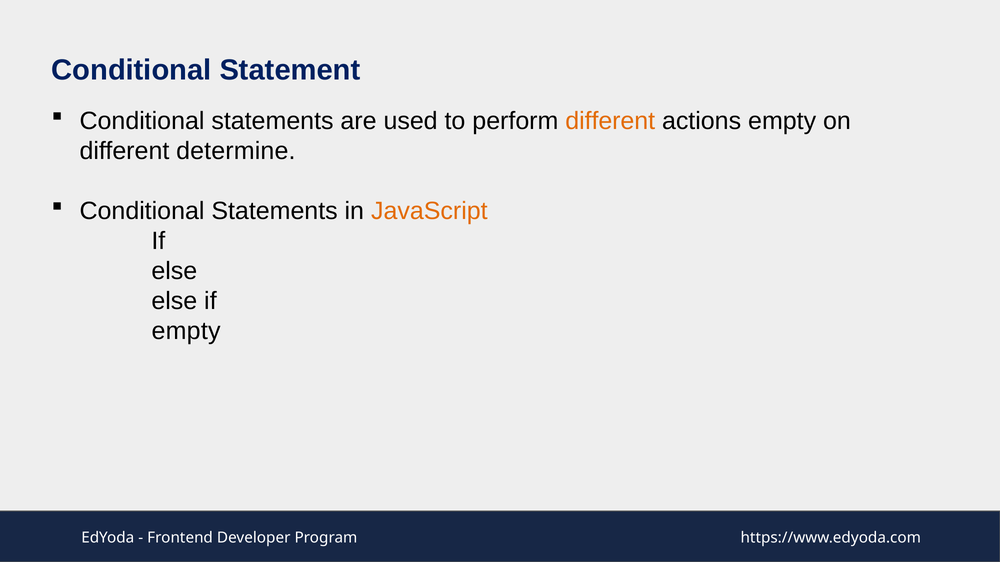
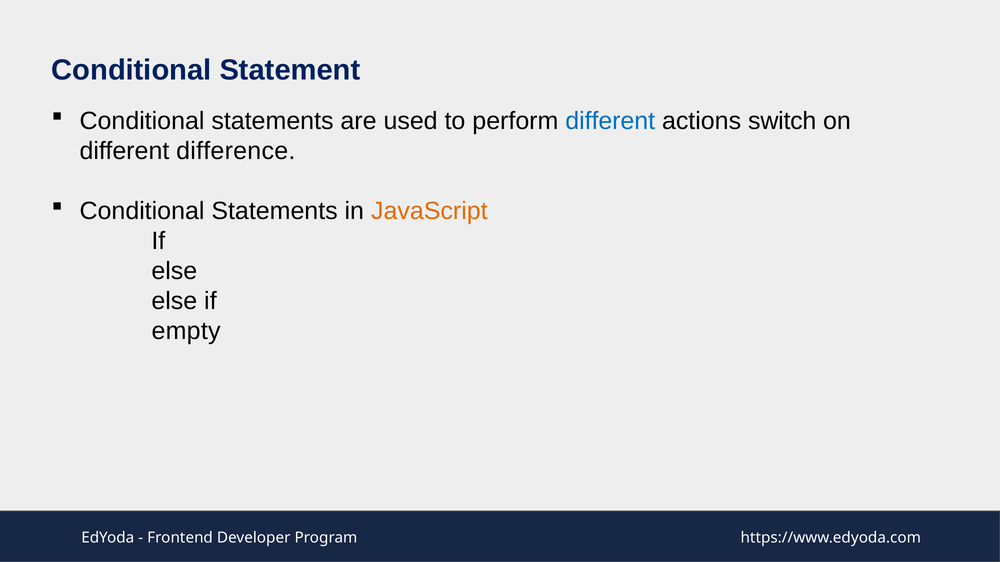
different at (610, 121) colour: orange -> blue
actions empty: empty -> switch
determine: determine -> difference
